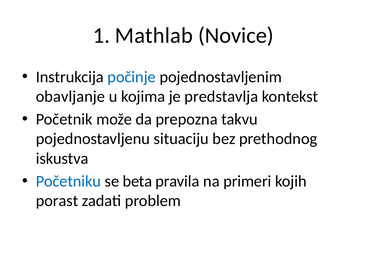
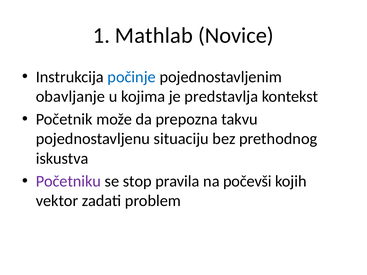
Početniku colour: blue -> purple
beta: beta -> stop
primeri: primeri -> počevši
porast: porast -> vektor
